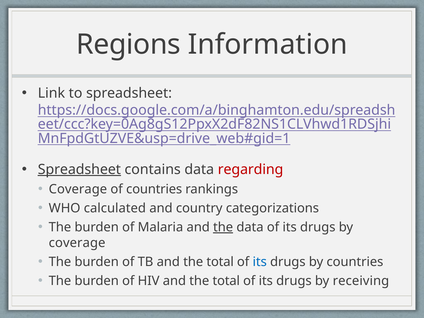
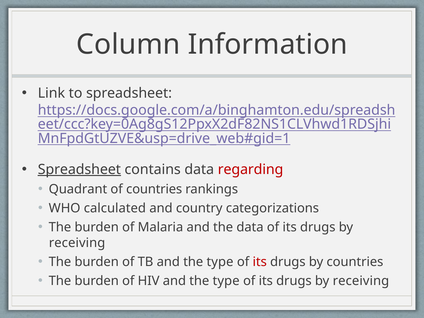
Regions: Regions -> Column
Coverage at (78, 189): Coverage -> Quadrant
the at (223, 227) underline: present -> none
coverage at (77, 243): coverage -> receiving
TB and the total: total -> type
its at (260, 262) colour: blue -> red
HIV and the total: total -> type
